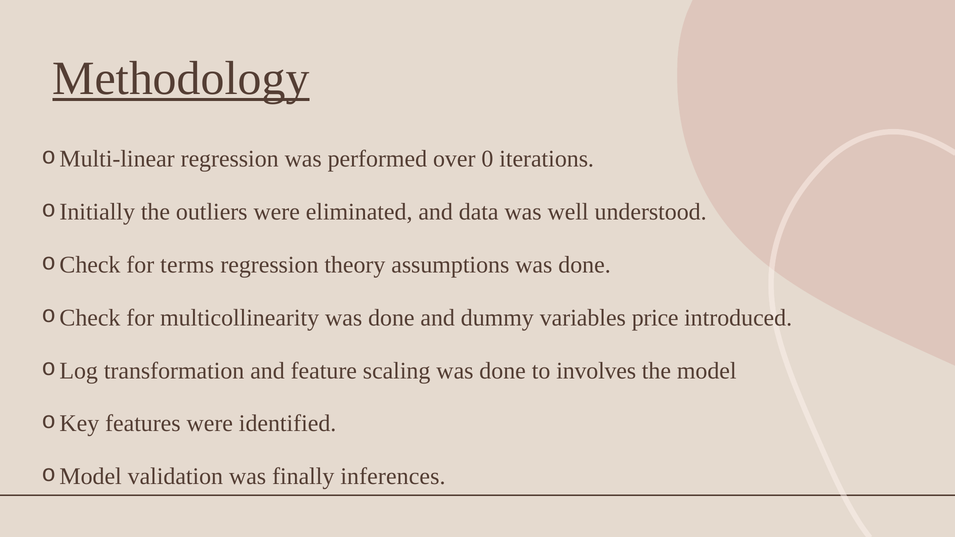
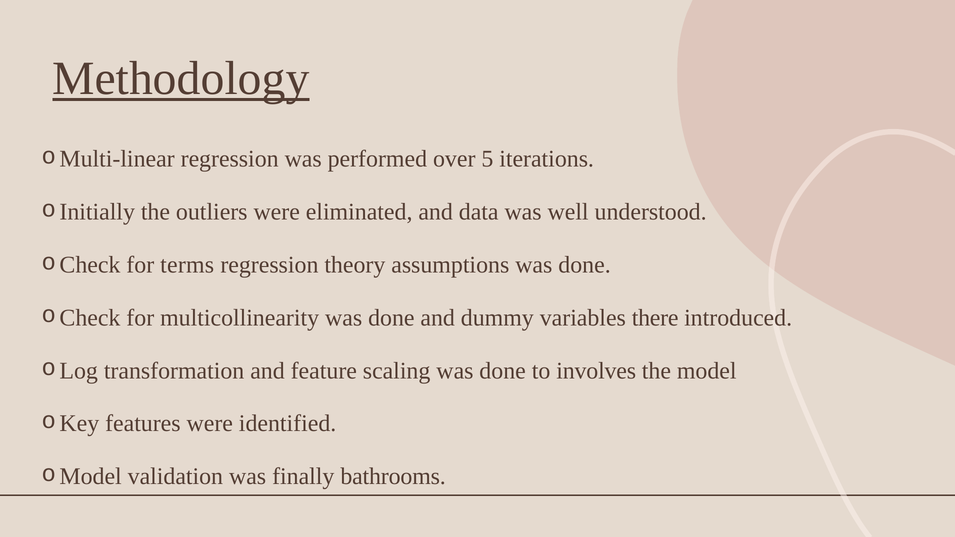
0: 0 -> 5
price: price -> there
inferences: inferences -> bathrooms
